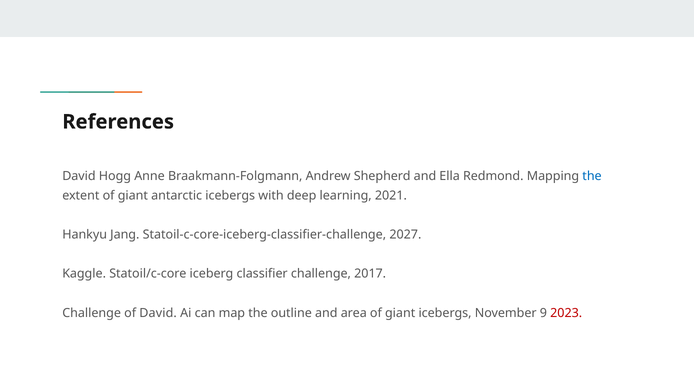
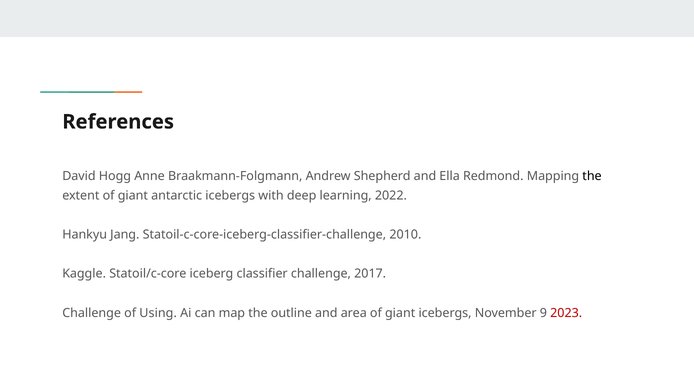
the at (592, 176) colour: blue -> black
2021: 2021 -> 2022
2027: 2027 -> 2010
of David: David -> Using
